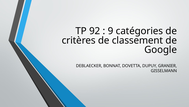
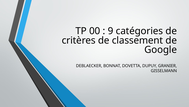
92: 92 -> 00
